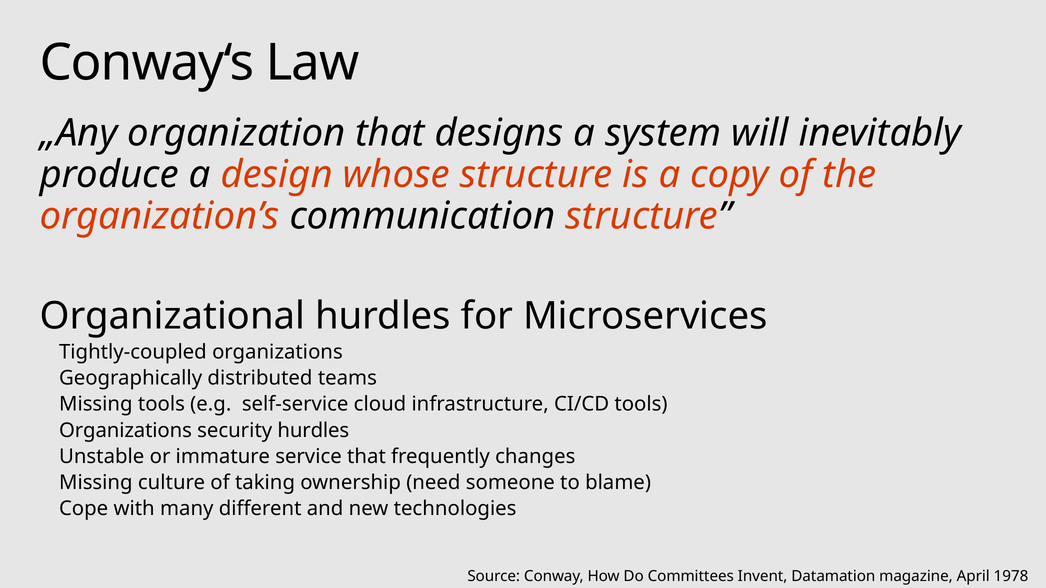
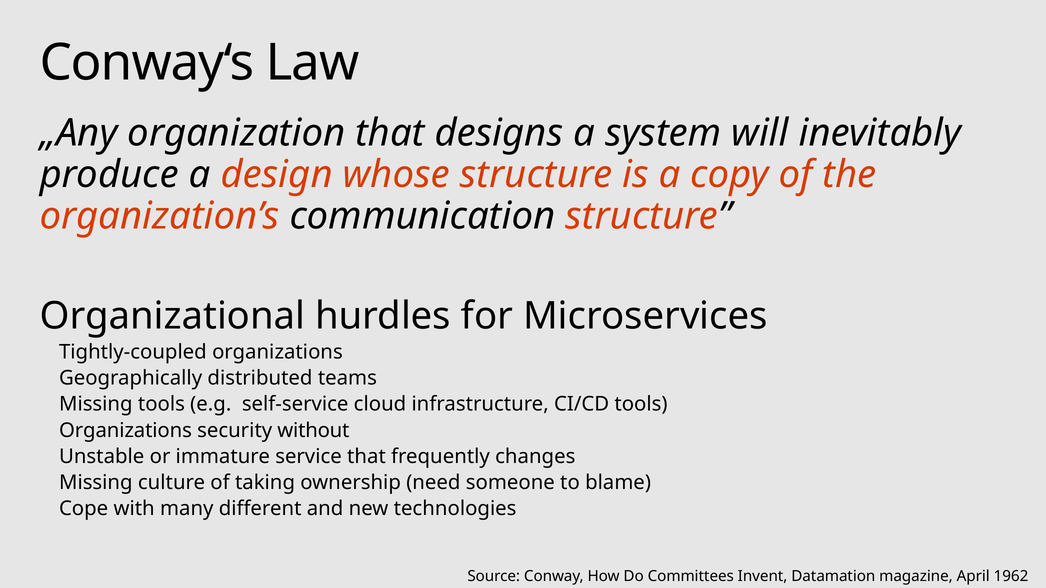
security hurdles: hurdles -> without
1978: 1978 -> 1962
